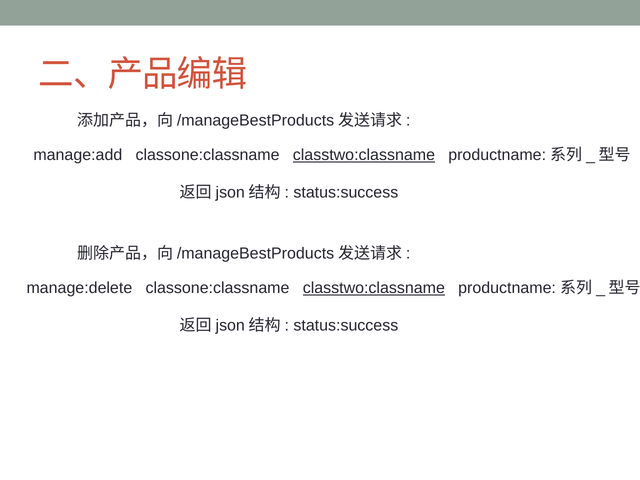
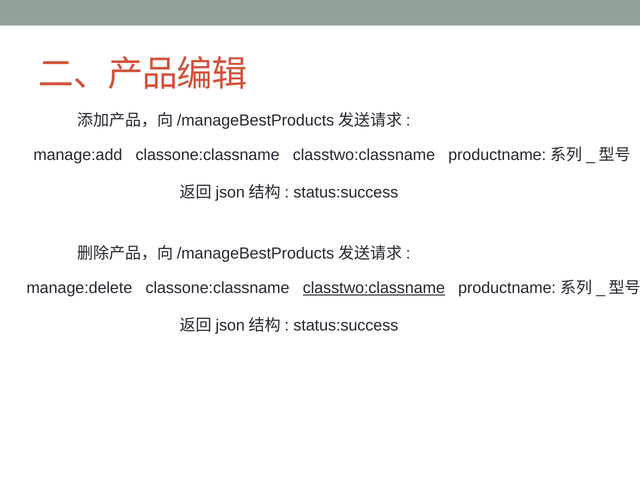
classtwo:classname at (364, 155) underline: present -> none
